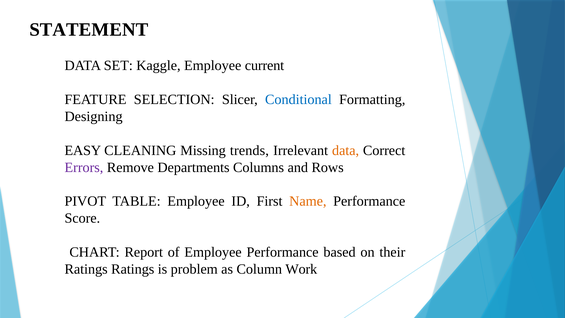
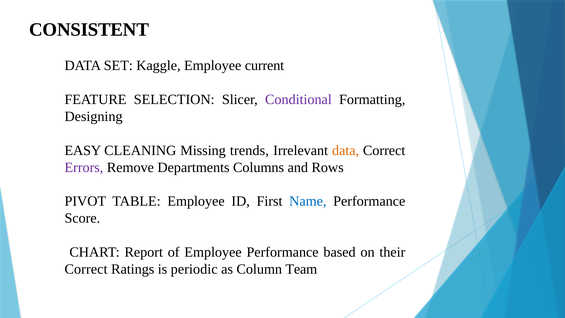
STATEMENT: STATEMENT -> CONSISTENT
Conditional colour: blue -> purple
Name colour: orange -> blue
Ratings at (86, 269): Ratings -> Correct
problem: problem -> periodic
Work: Work -> Team
